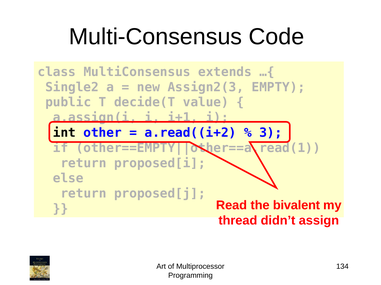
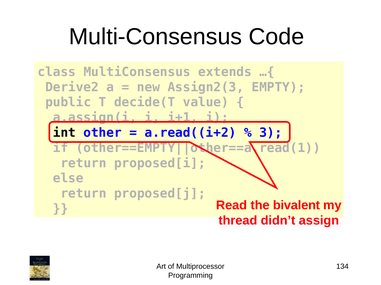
Single2: Single2 -> Derive2
